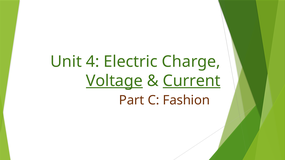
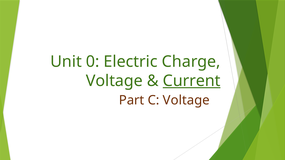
4: 4 -> 0
Voltage at (114, 81) underline: present -> none
C Fashion: Fashion -> Voltage
